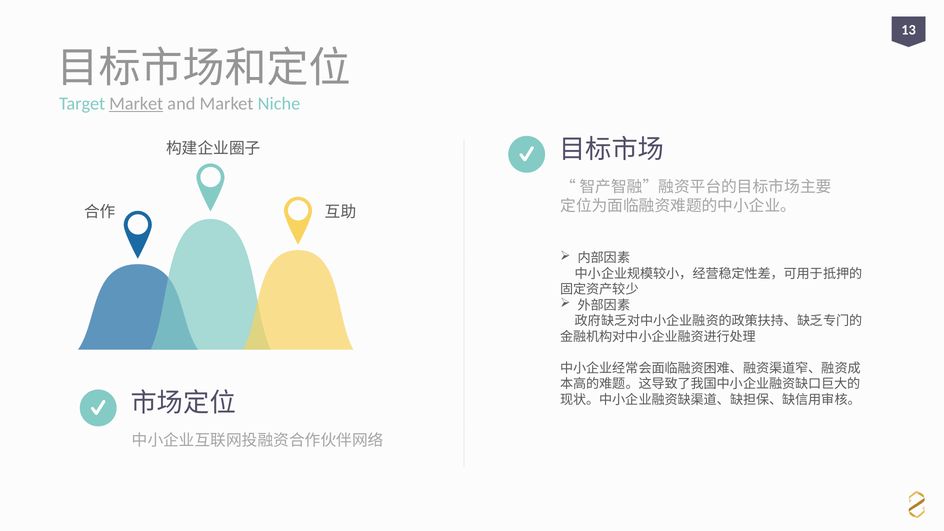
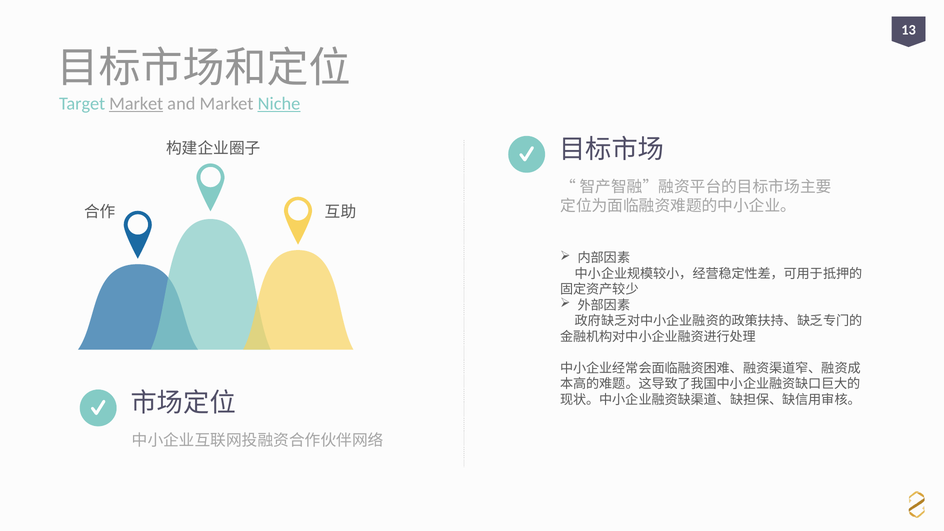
Niche underline: none -> present
